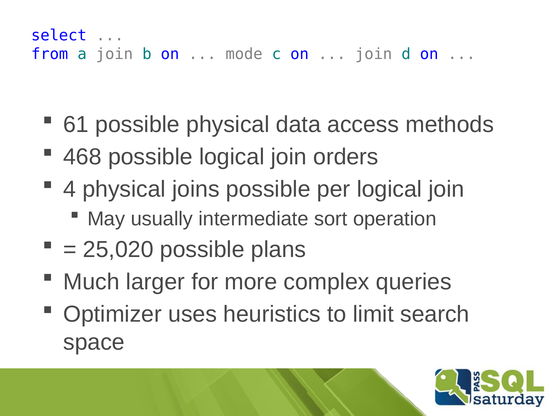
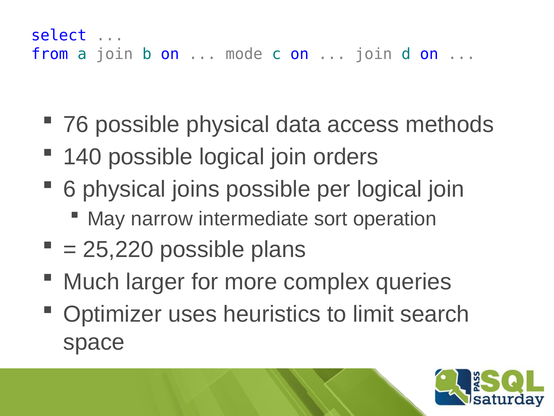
61: 61 -> 76
468: 468 -> 140
4: 4 -> 6
usually: usually -> narrow
25,020: 25,020 -> 25,220
